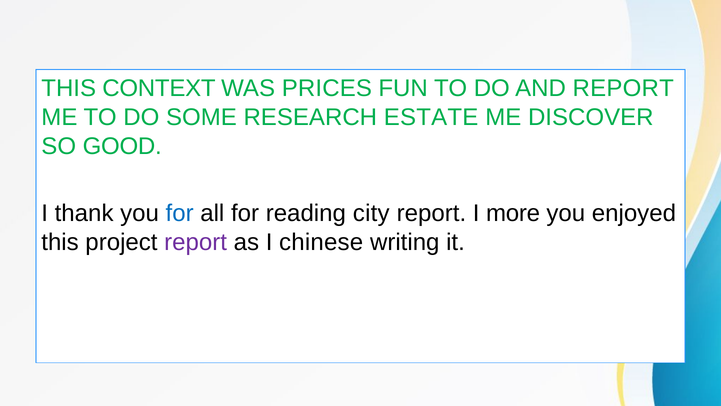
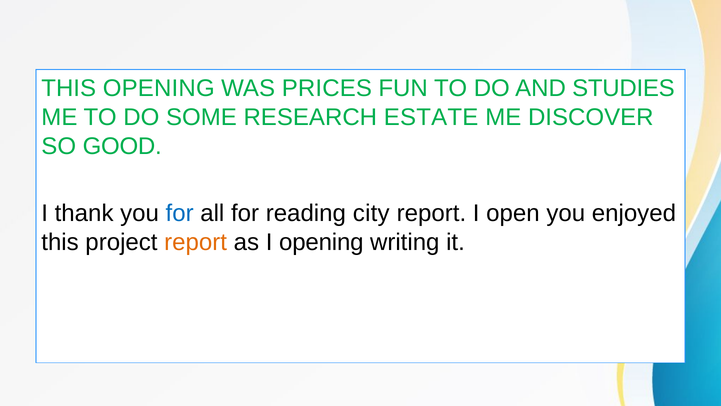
THIS CONTEXT: CONTEXT -> OPENING
AND REPORT: REPORT -> STUDIES
more: more -> open
report at (196, 242) colour: purple -> orange
I chinese: chinese -> opening
